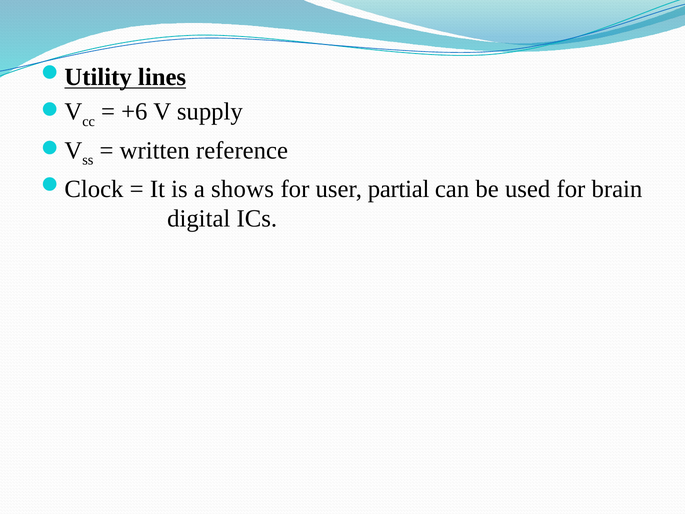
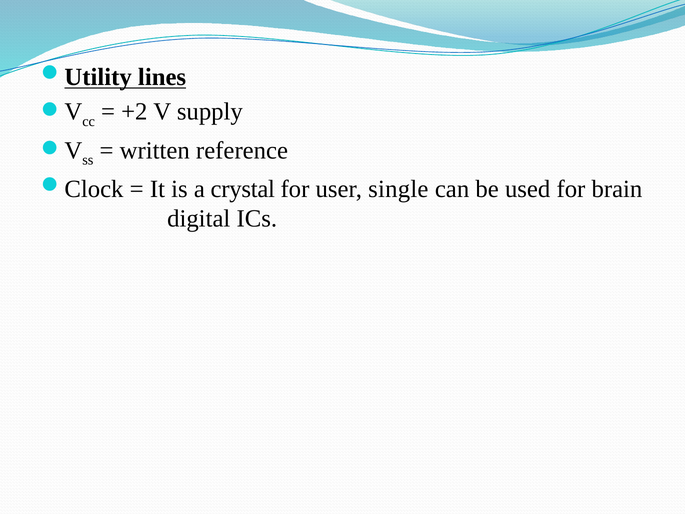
+6: +6 -> +2
shows: shows -> crystal
partial: partial -> single
